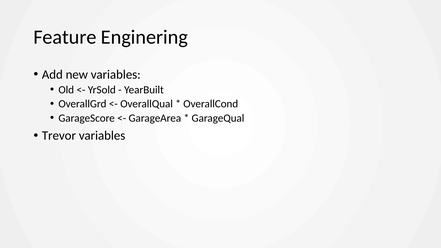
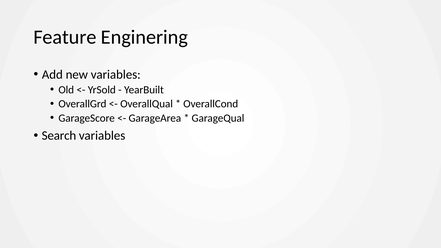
Trevor: Trevor -> Search
